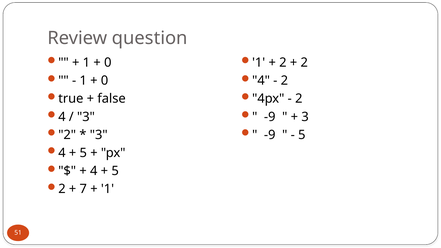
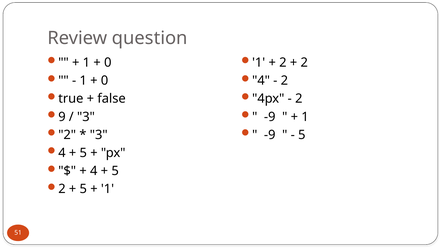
4 at (62, 117): 4 -> 9
3 at (305, 117): 3 -> 1
7 at (83, 189): 7 -> 5
